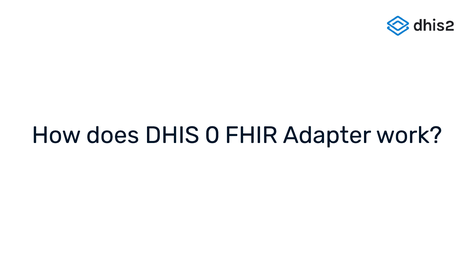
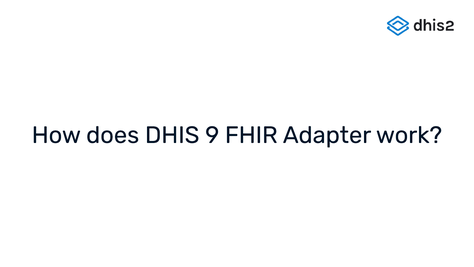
0: 0 -> 9
